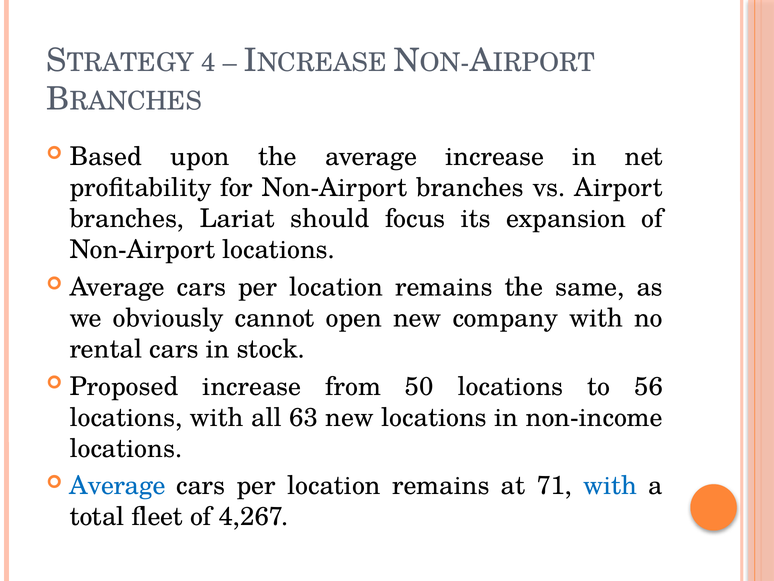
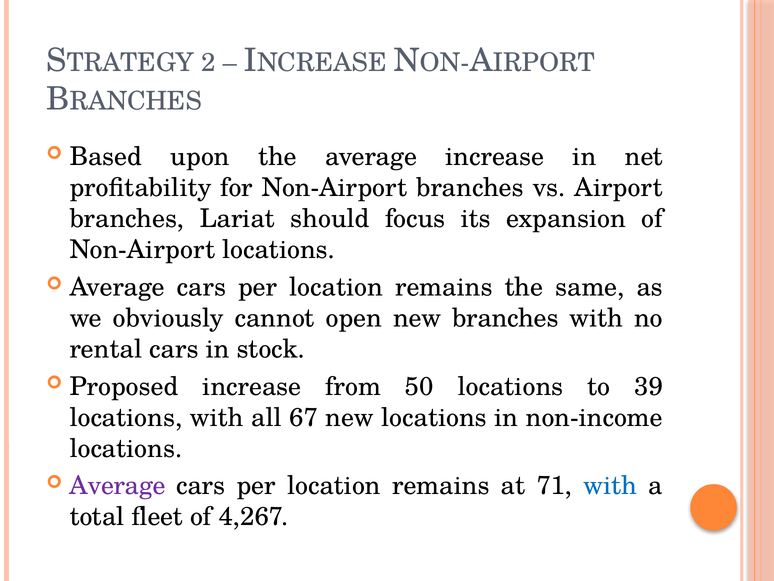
4: 4 -> 2
new company: company -> branches
56: 56 -> 39
63: 63 -> 67
Average at (117, 486) colour: blue -> purple
